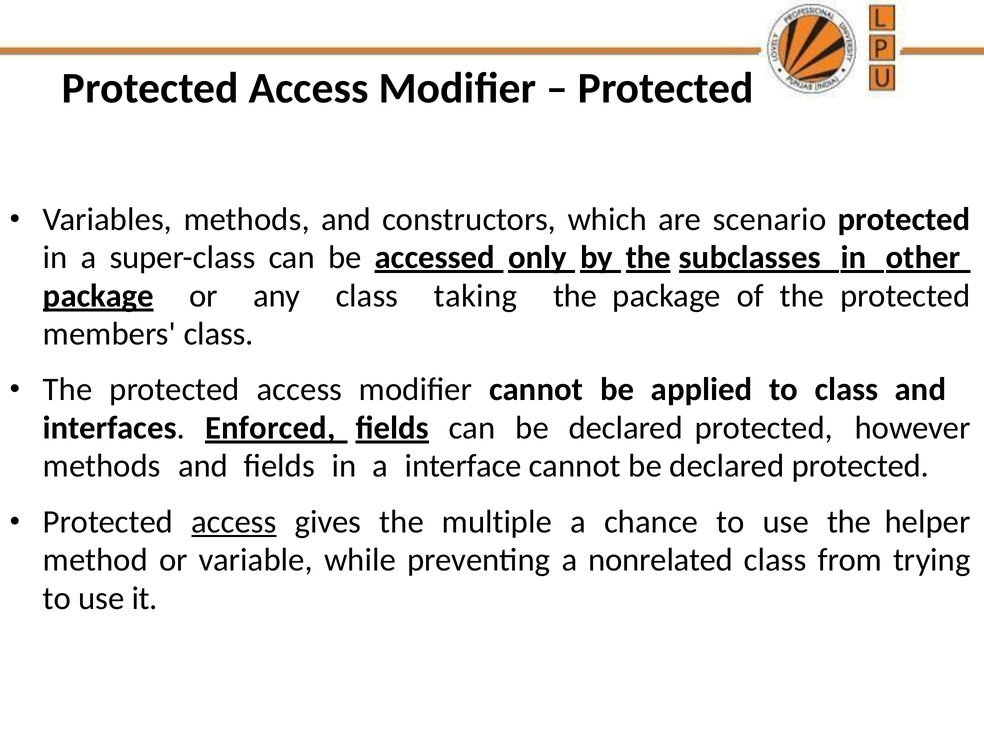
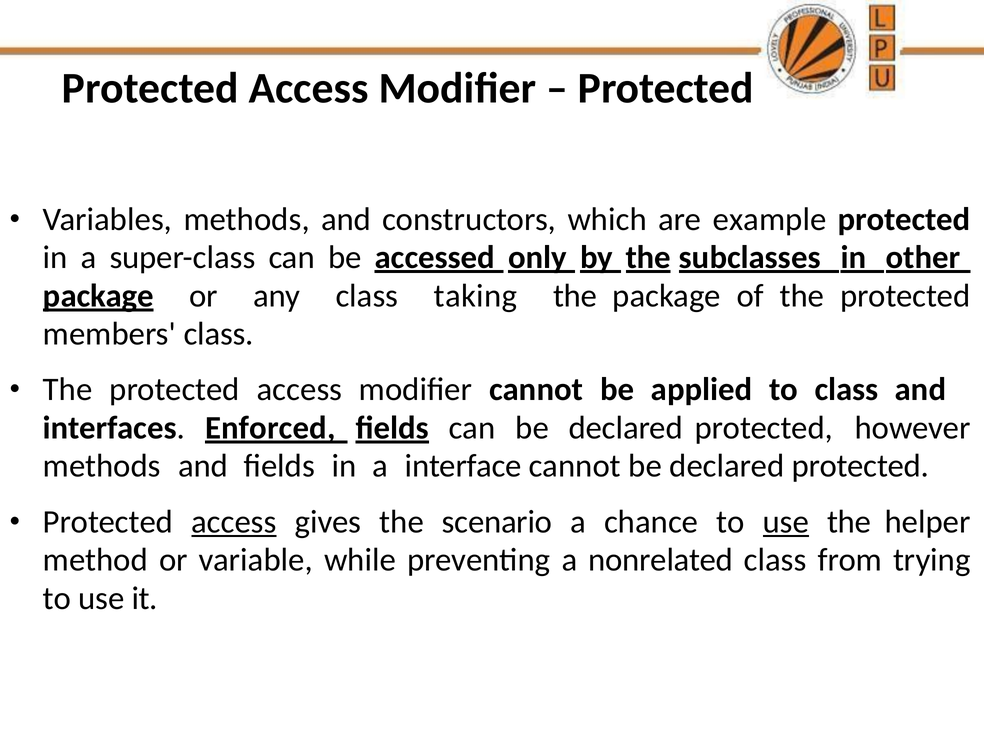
scenario: scenario -> example
multiple: multiple -> scenario
use at (786, 522) underline: none -> present
